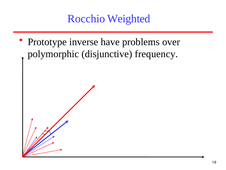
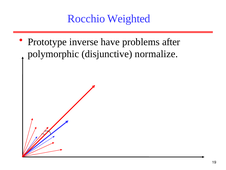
over: over -> after
frequency: frequency -> normalize
